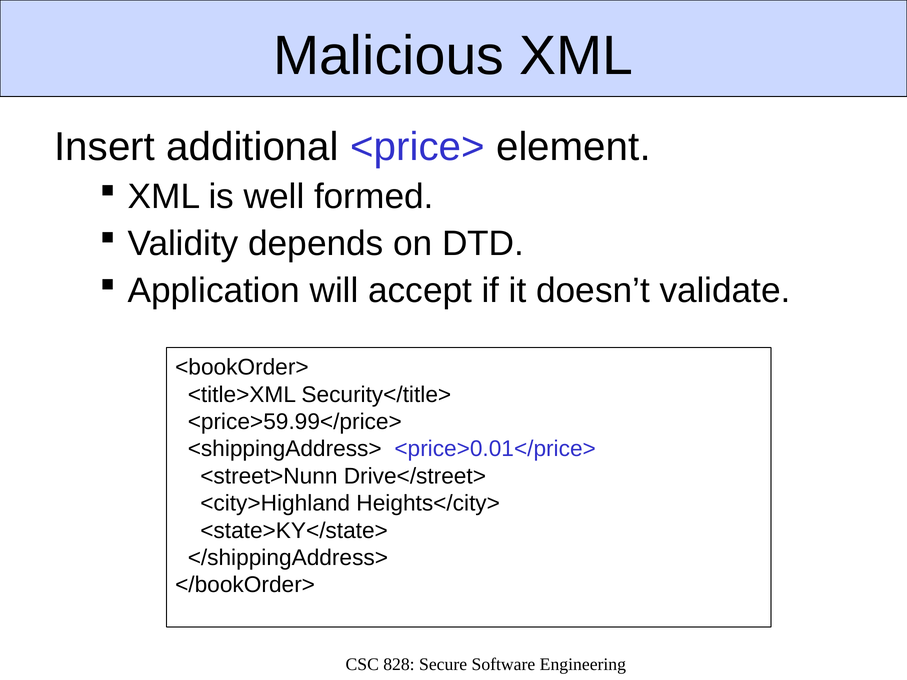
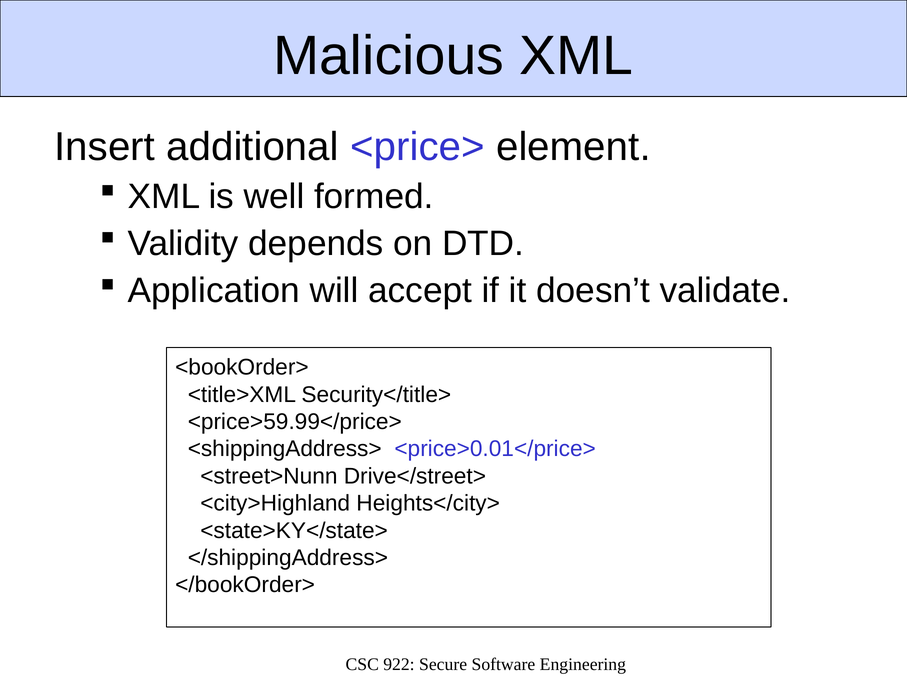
828: 828 -> 922
